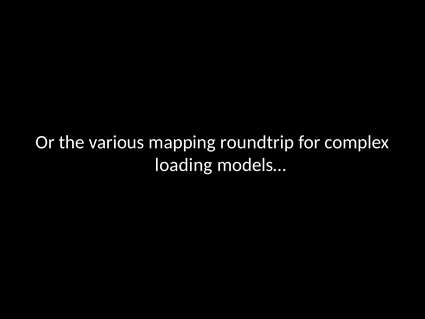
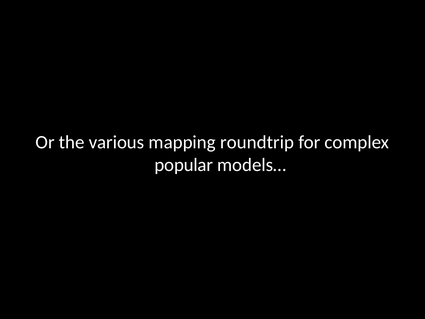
loading: loading -> popular
